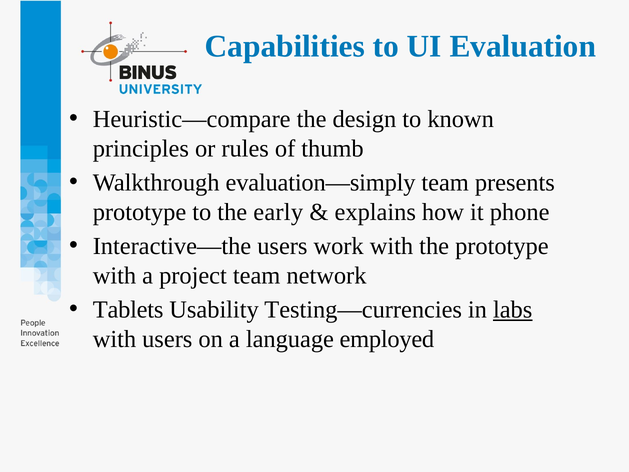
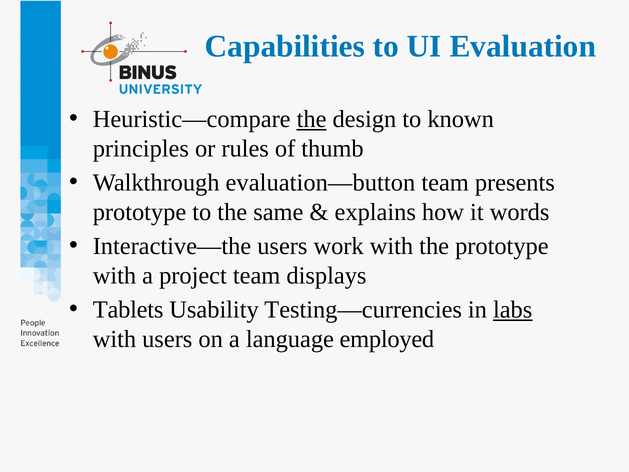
the at (312, 119) underline: none -> present
evaluation—simply: evaluation—simply -> evaluation—button
early: early -> same
phone: phone -> words
network: network -> displays
